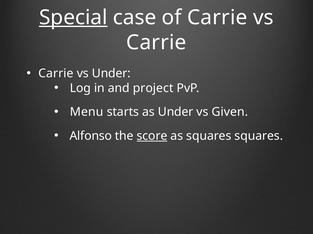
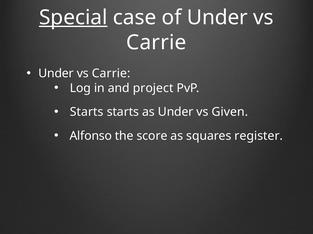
of Carrie: Carrie -> Under
Carrie at (56, 74): Carrie -> Under
Under at (111, 74): Under -> Carrie
Menu at (87, 112): Menu -> Starts
score underline: present -> none
squares squares: squares -> register
